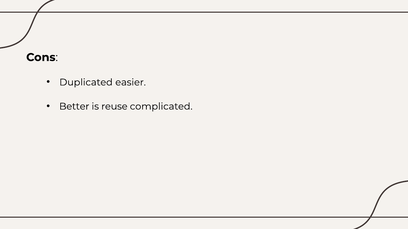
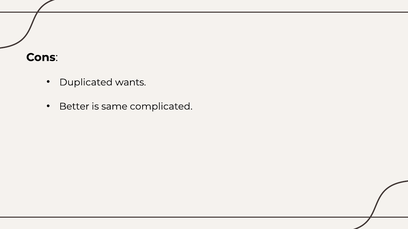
easier: easier -> wants
reuse: reuse -> same
